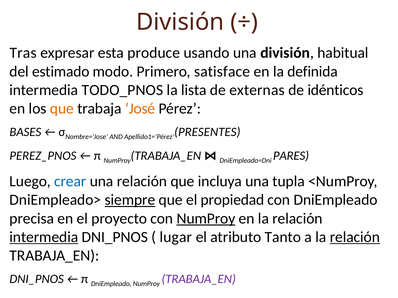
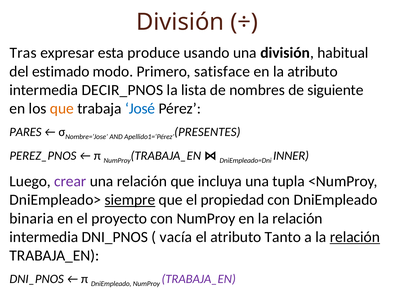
la definida: definida -> atributo
TODO_PNOS: TODO_PNOS -> DECIR_PNOS
externas: externas -> nombres
idénticos: idénticos -> siguiente
José colour: orange -> blue
BASES: BASES -> PARES
PARES: PARES -> INNER
crear colour: blue -> purple
precisa: precisa -> binaria
NumProy at (206, 219) underline: present -> none
intermedia at (44, 237) underline: present -> none
lugar: lugar -> vacía
